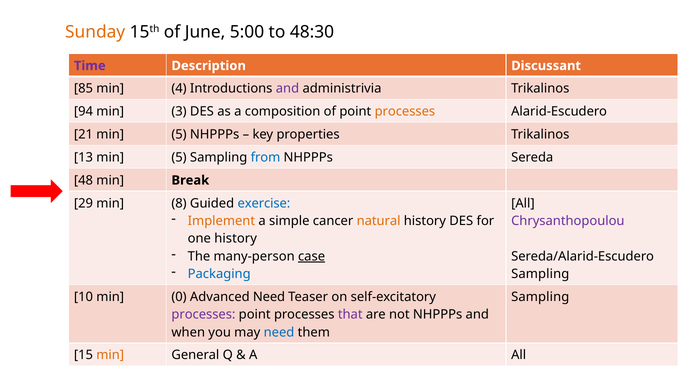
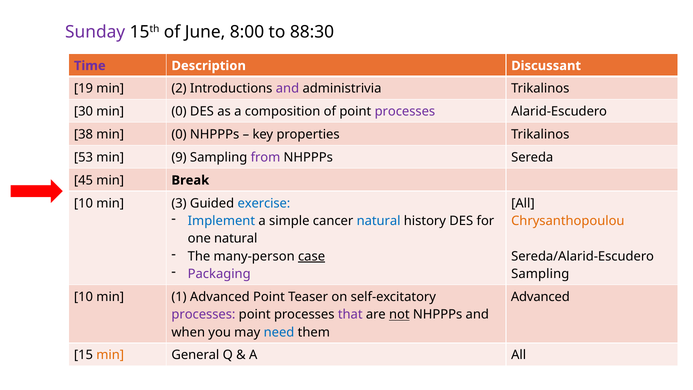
Sunday colour: orange -> purple
5:00: 5:00 -> 8:00
48:30: 48:30 -> 88:30
85: 85 -> 19
4: 4 -> 2
94: 94 -> 30
3 at (179, 112): 3 -> 0
processes at (405, 112) colour: orange -> purple
21: 21 -> 38
5 at (179, 134): 5 -> 0
13: 13 -> 53
5 at (179, 157): 5 -> 9
from colour: blue -> purple
48: 48 -> 45
29 at (83, 203): 29 -> 10
8: 8 -> 3
Implement colour: orange -> blue
natural at (379, 221) colour: orange -> blue
Chrysanthopoulou colour: purple -> orange
one history: history -> natural
Packaging colour: blue -> purple
0: 0 -> 1
Advanced Need: Need -> Point
Sampling at (540, 297): Sampling -> Advanced
not underline: none -> present
